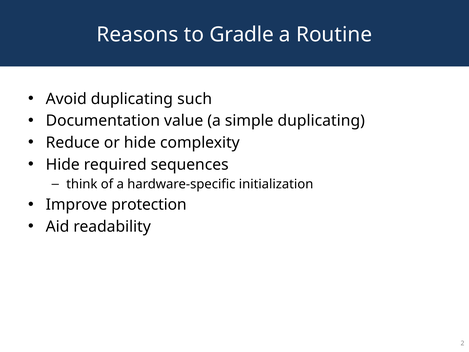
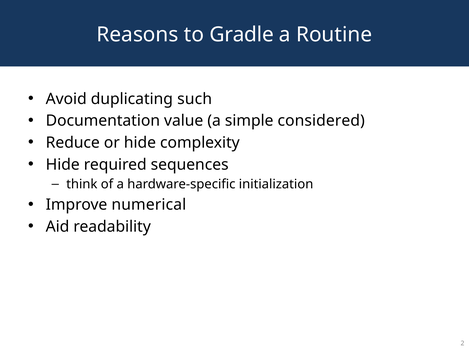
simple duplicating: duplicating -> considered
protection: protection -> numerical
